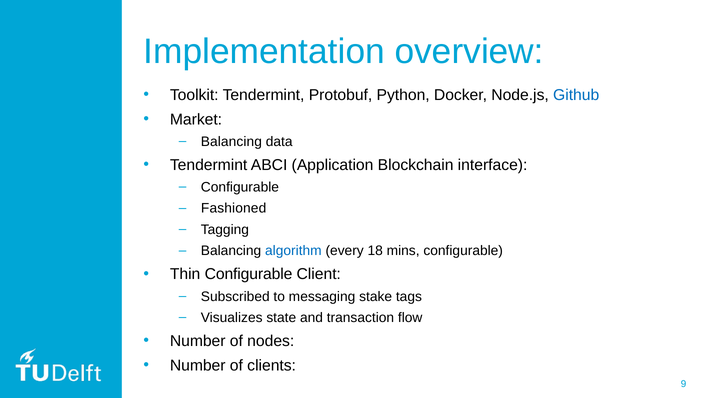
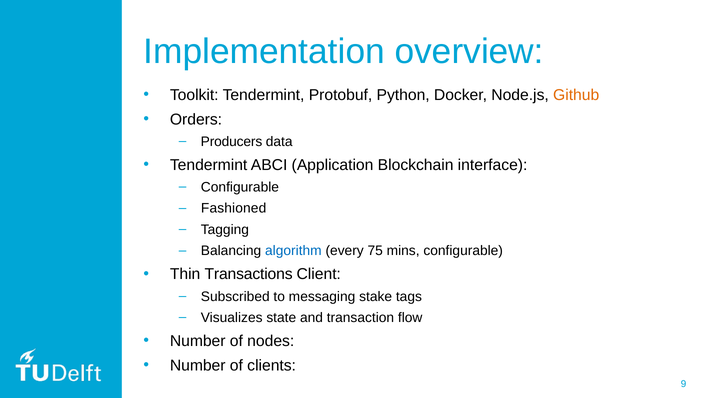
Github colour: blue -> orange
Market: Market -> Orders
Balancing at (231, 142): Balancing -> Producers
18: 18 -> 75
Thin Configurable: Configurable -> Transactions
